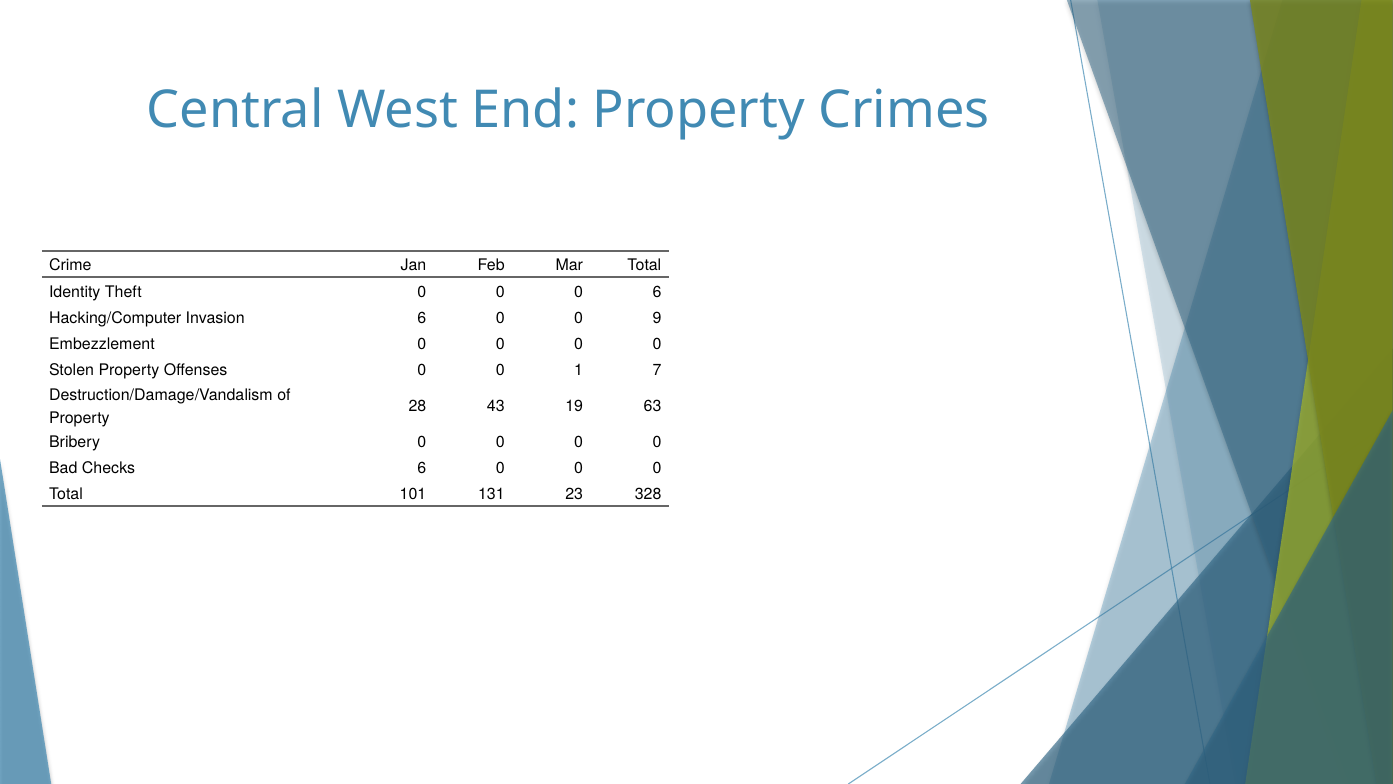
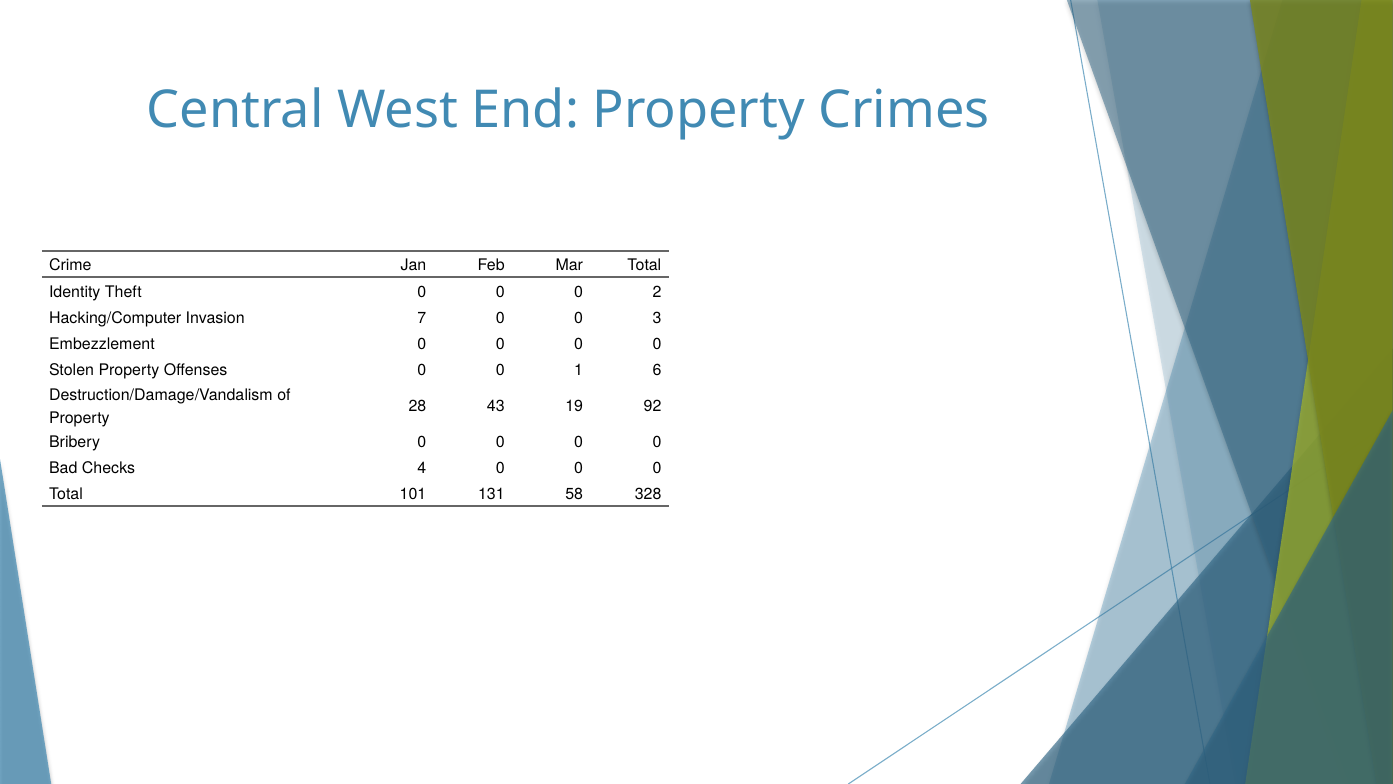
0 6: 6 -> 2
Invasion 6: 6 -> 7
9: 9 -> 3
7: 7 -> 6
63: 63 -> 92
Checks 6: 6 -> 4
23: 23 -> 58
